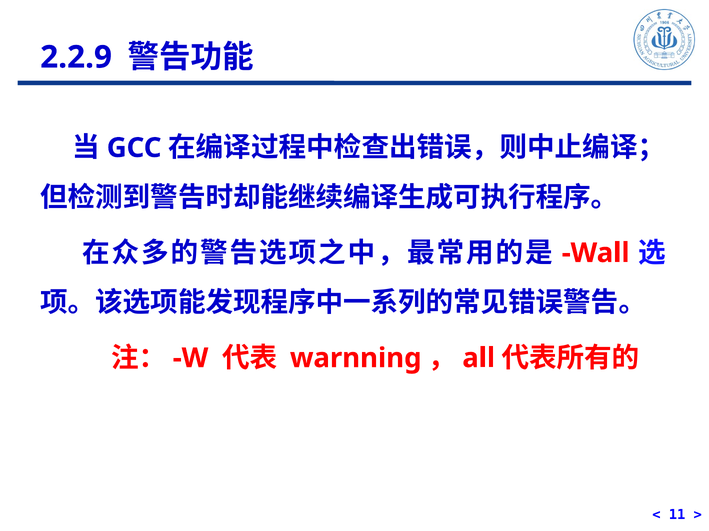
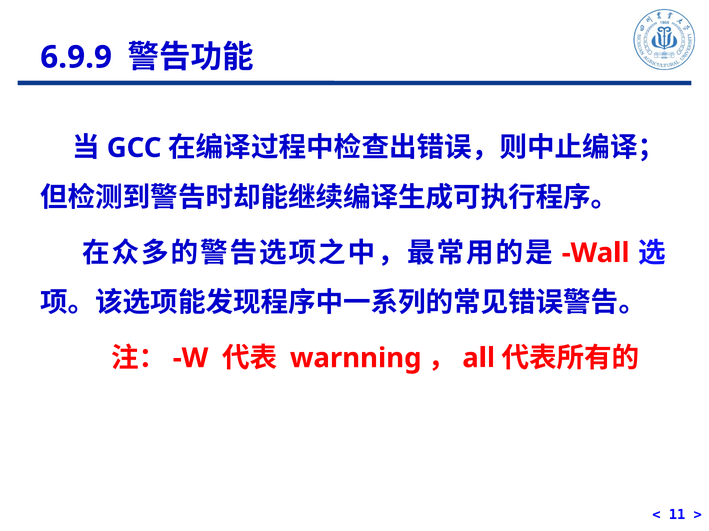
2.2.9: 2.2.9 -> 6.9.9
